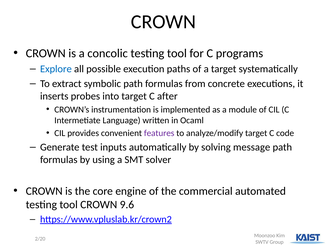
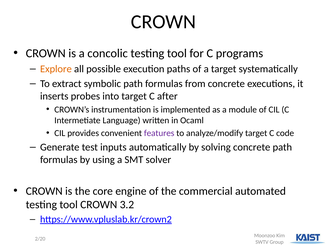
Explore colour: blue -> orange
solving message: message -> concrete
9.6: 9.6 -> 3.2
